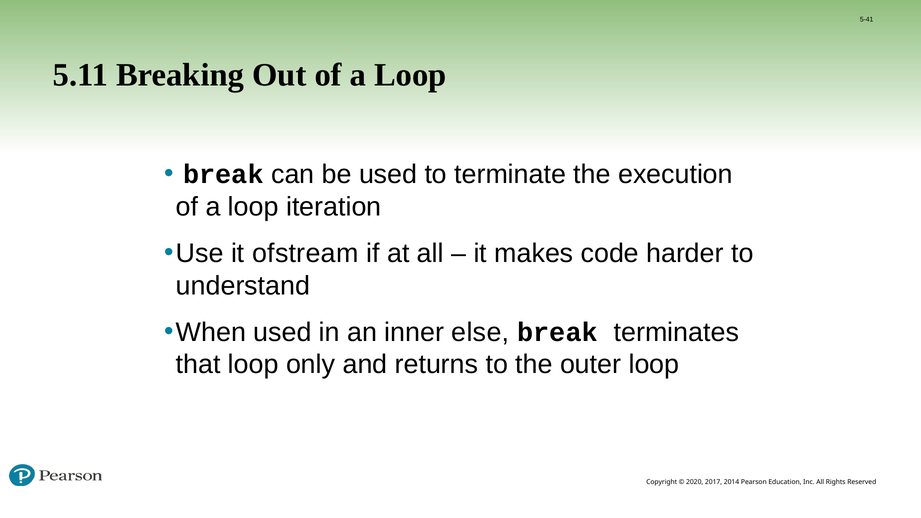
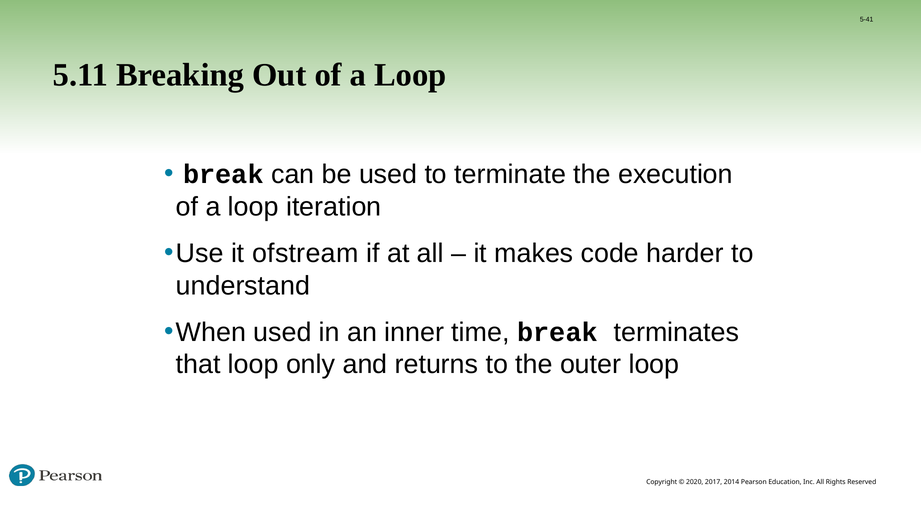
else: else -> time
